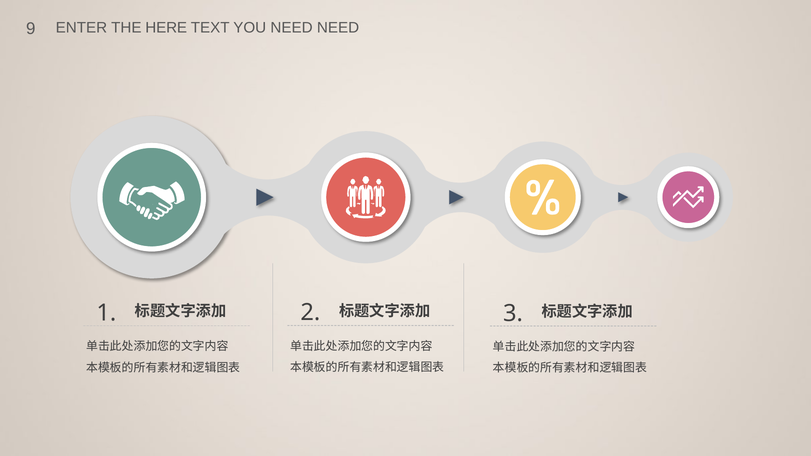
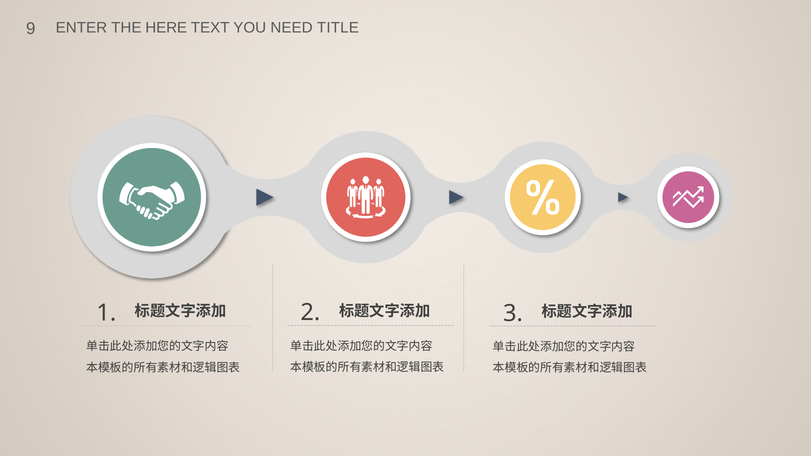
NEED NEED: NEED -> TITLE
